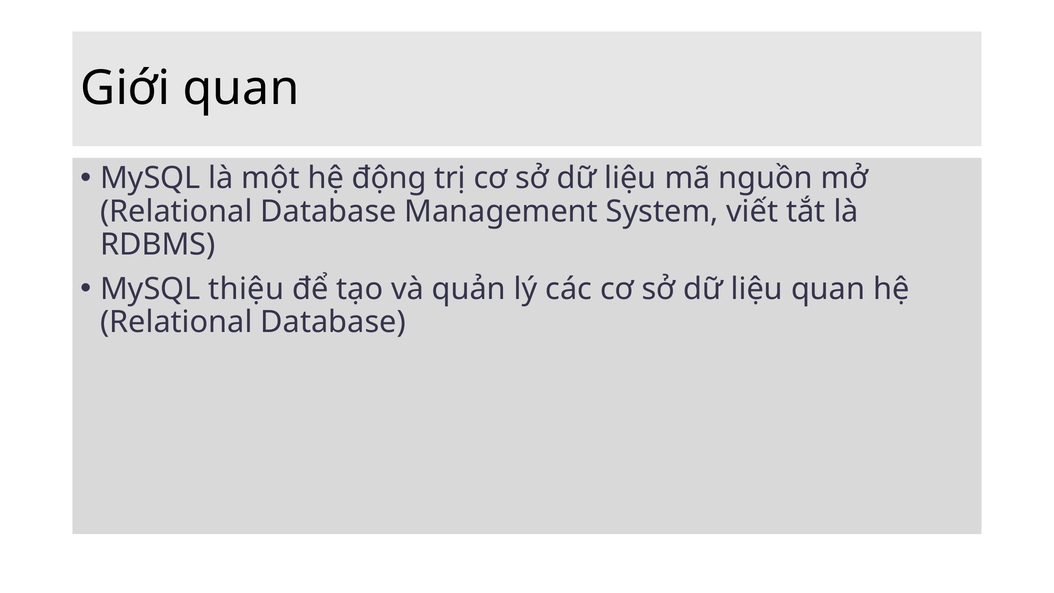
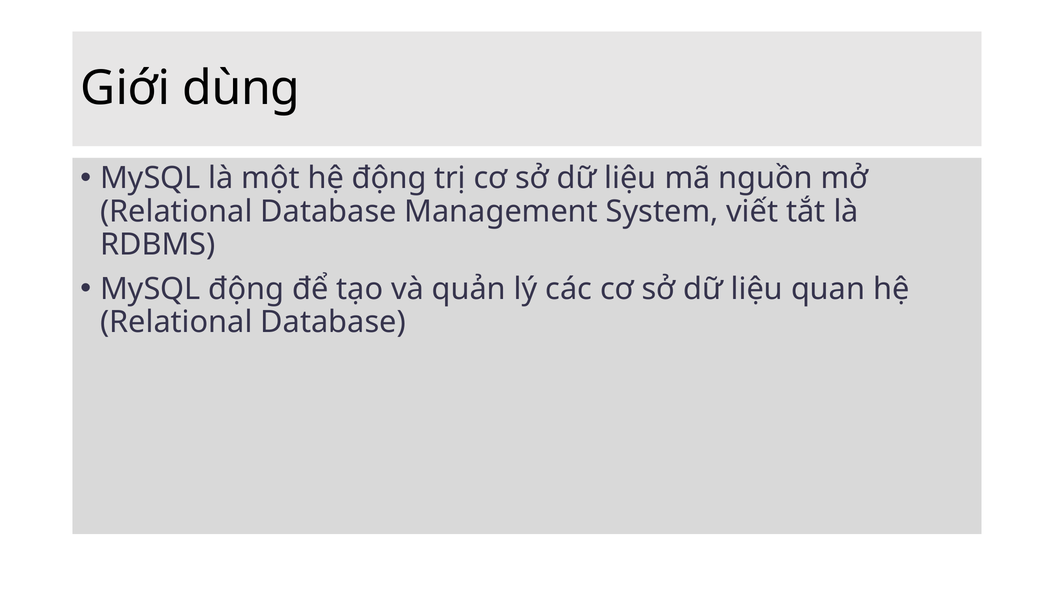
Giới quan: quan -> dùng
MySQL thiệu: thiệu -> động
